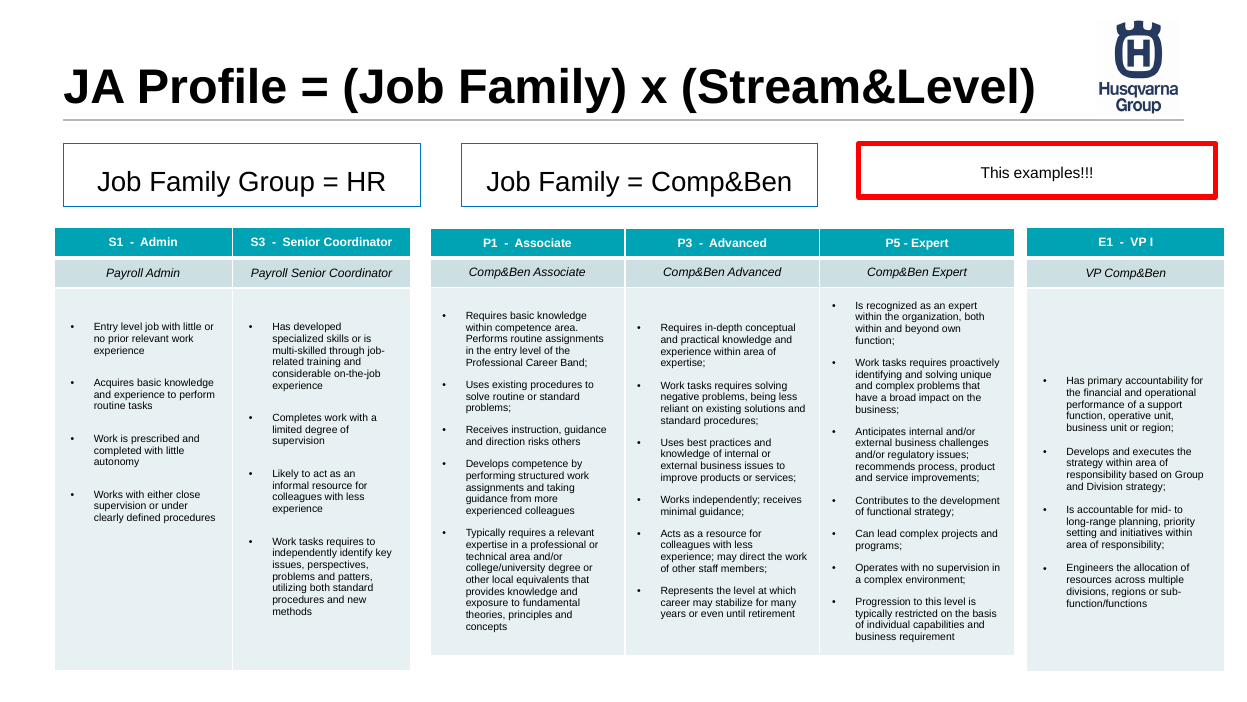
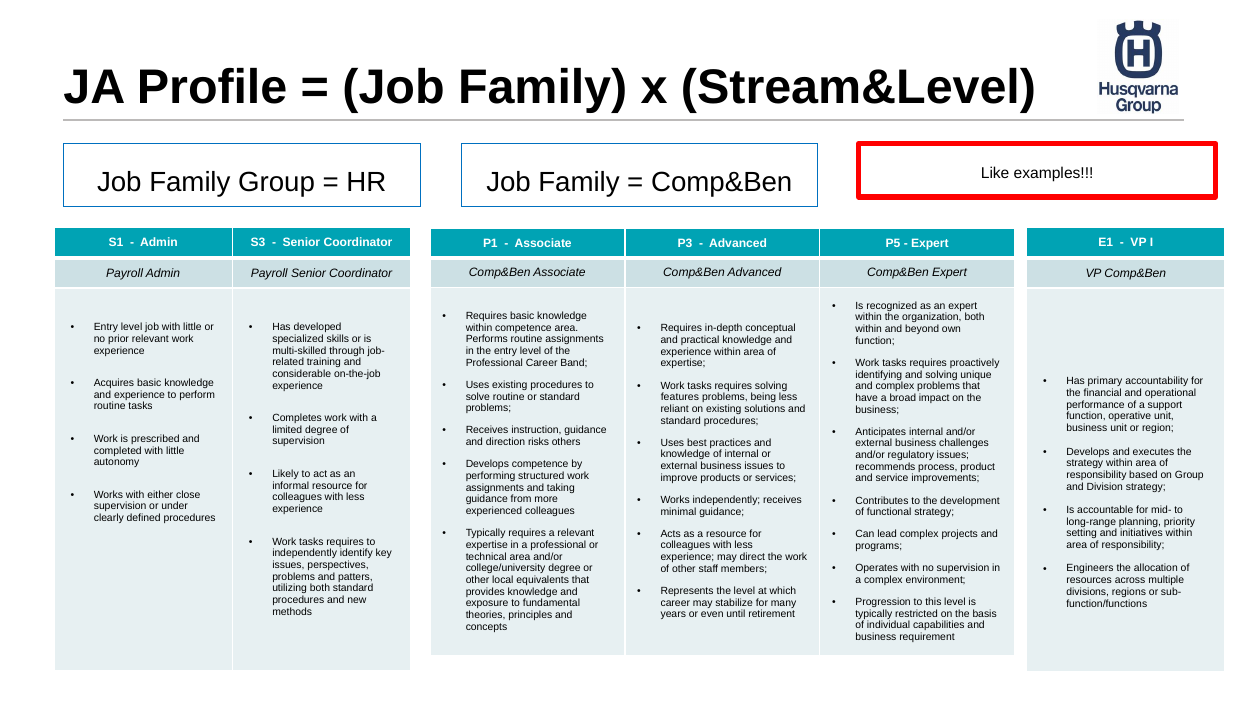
This at (995, 174): This -> Like
negative: negative -> features
